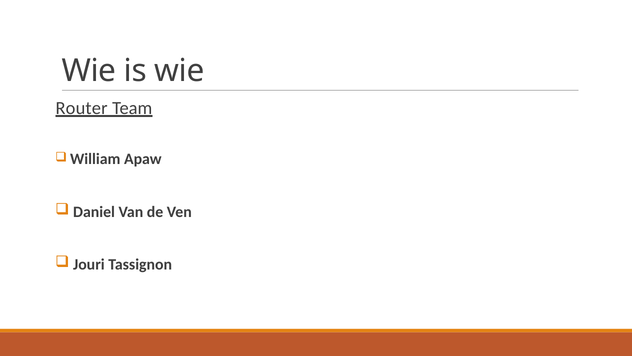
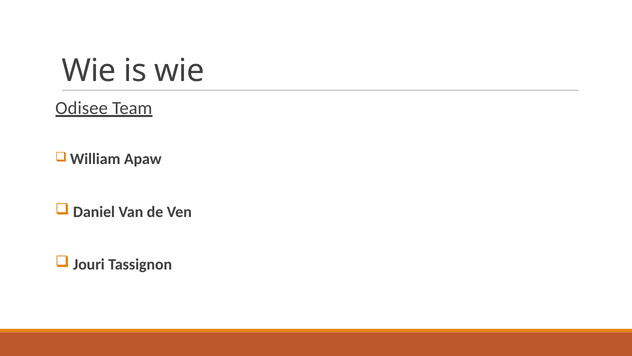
Router: Router -> Odisee
